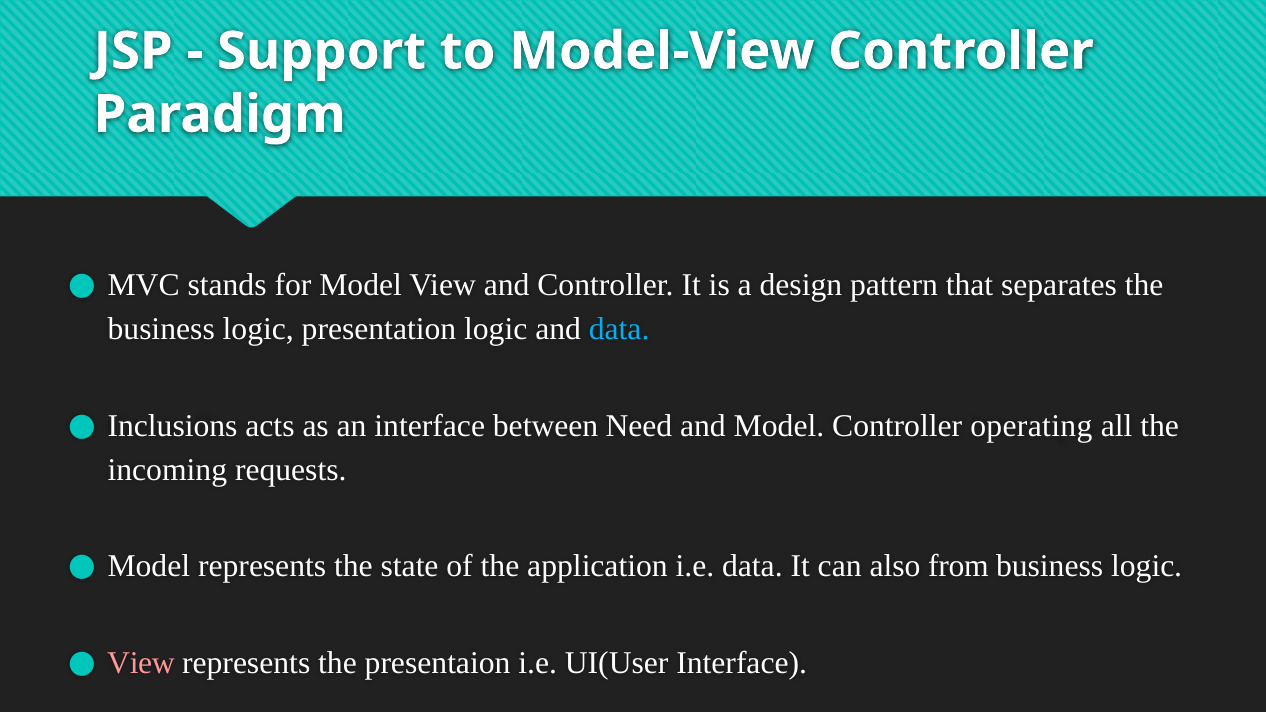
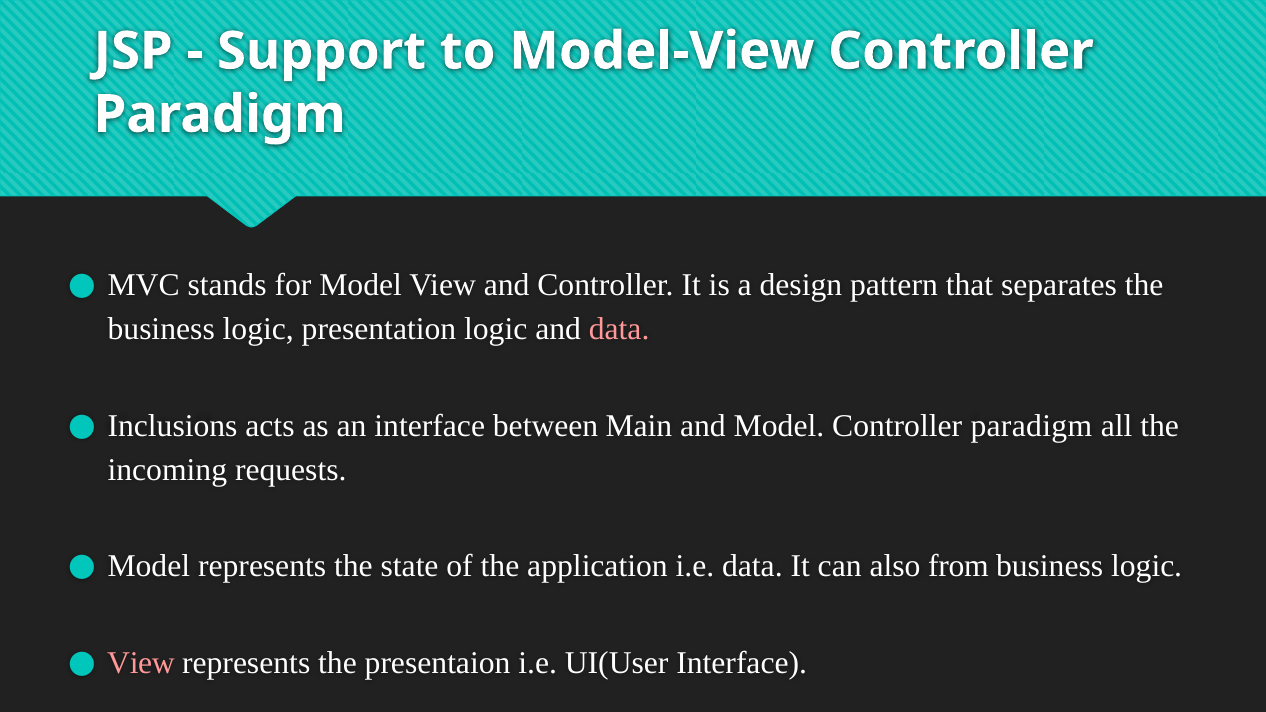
data at (619, 329) colour: light blue -> pink
Need: Need -> Main
Model Controller operating: operating -> paradigm
